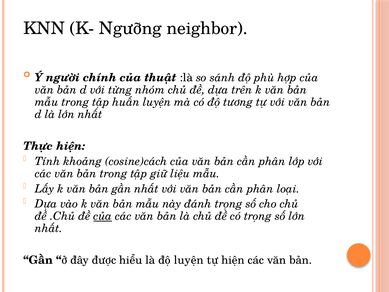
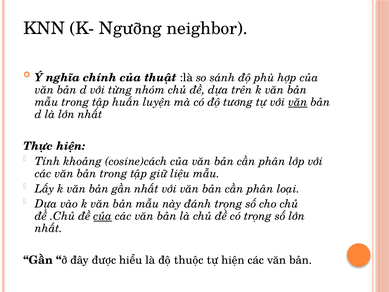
người: người -> nghĩa
văn at (298, 102) underline: none -> present
độ luyện: luyện -> thuộc
